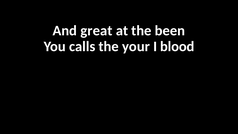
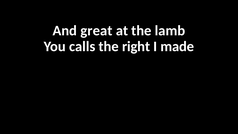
been: been -> lamb
your: your -> right
blood: blood -> made
